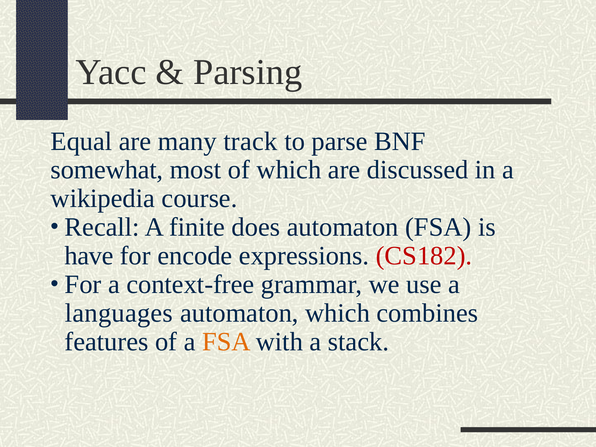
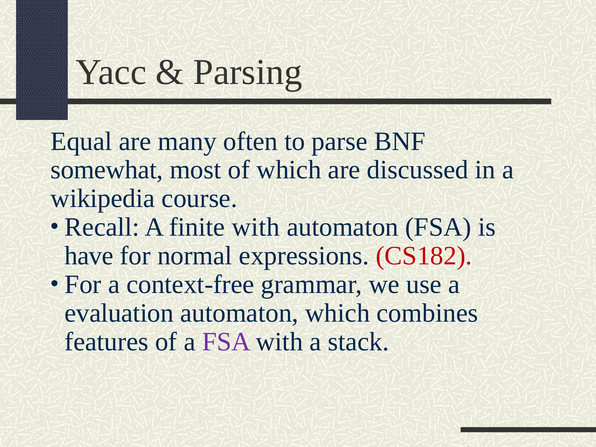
track: track -> often
finite does: does -> with
encode: encode -> normal
languages: languages -> evaluation
FSA at (226, 342) colour: orange -> purple
